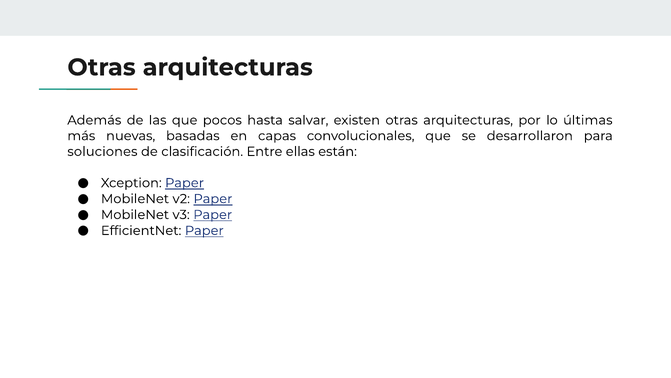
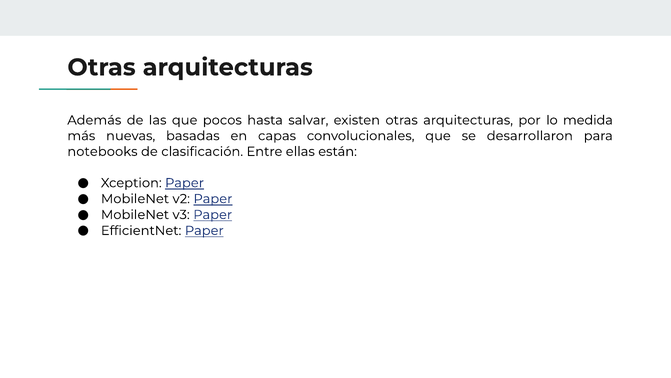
últimas: últimas -> medida
soluciones: soluciones -> notebooks
